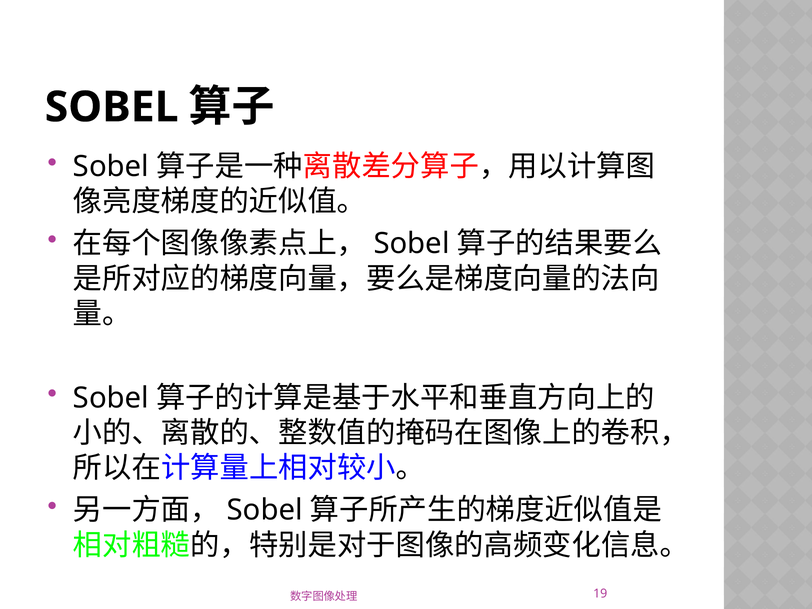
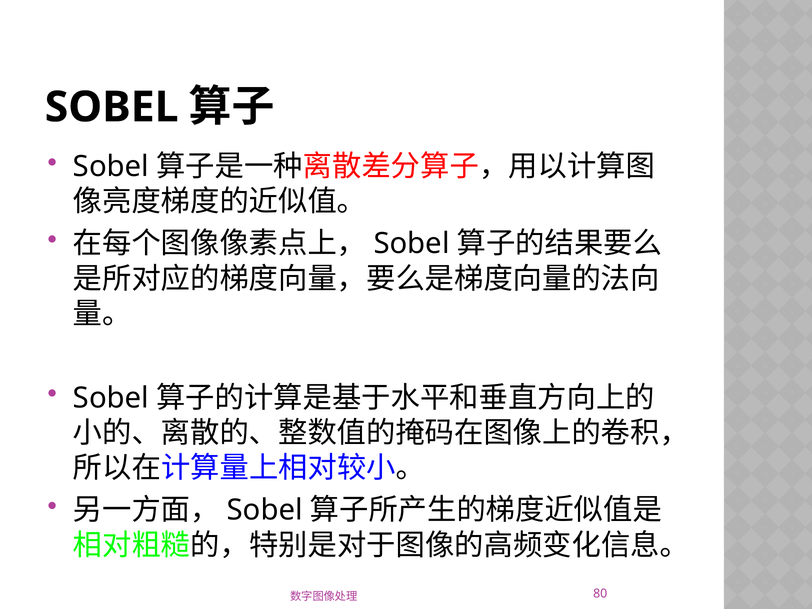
19: 19 -> 80
